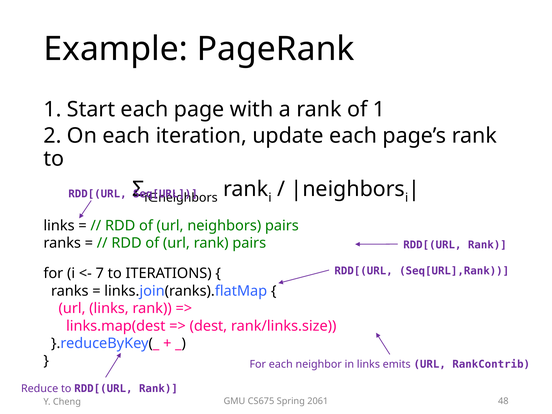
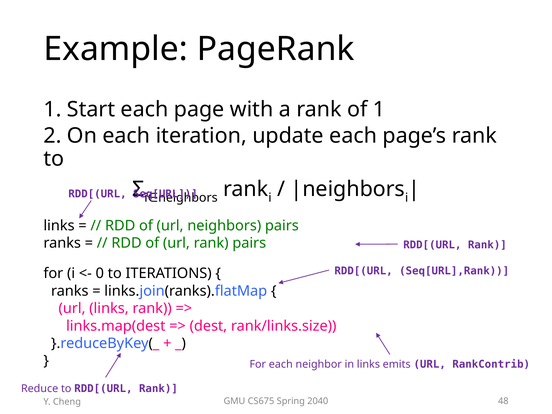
7: 7 -> 0
2061: 2061 -> 2040
